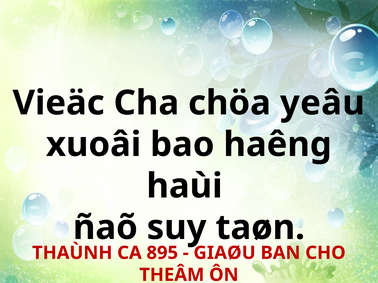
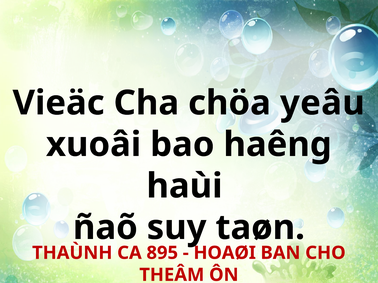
GIAØU: GIAØU -> HOAØI
